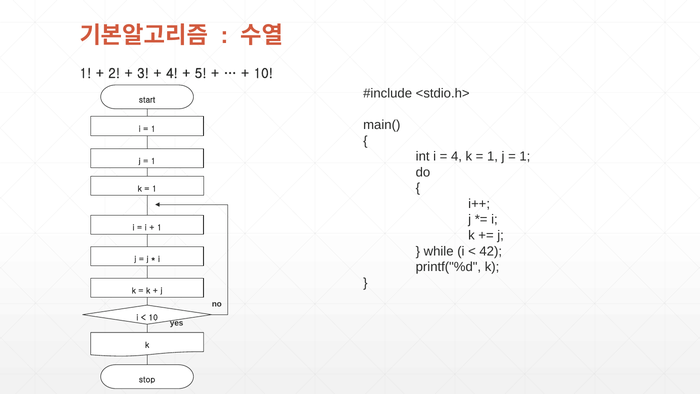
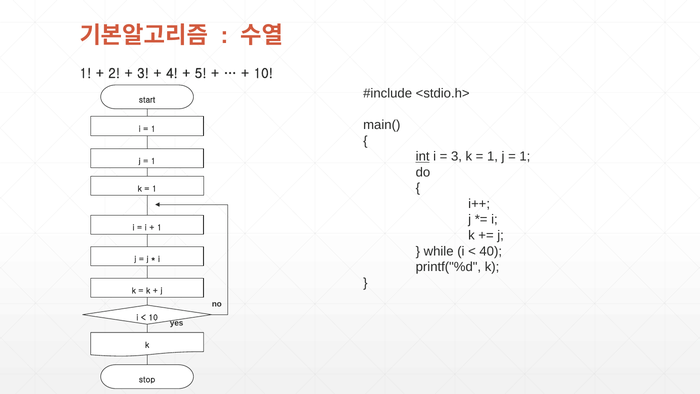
int underline: none -> present
4 at (456, 157): 4 -> 3
42: 42 -> 40
